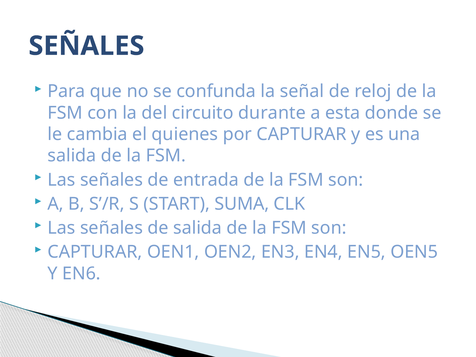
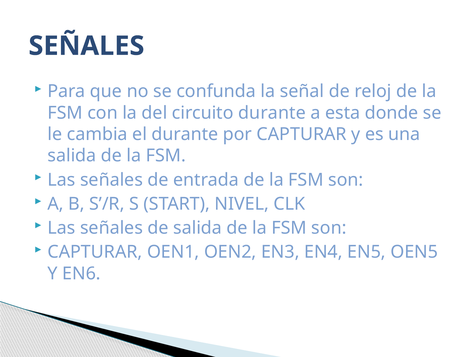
el quienes: quienes -> durante
SUMA: SUMA -> NIVEL
